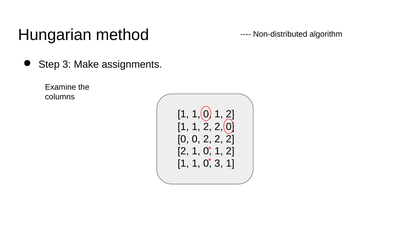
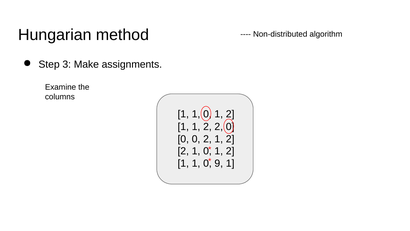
0 2 2: 2 -> 1
3 at (219, 163): 3 -> 9
